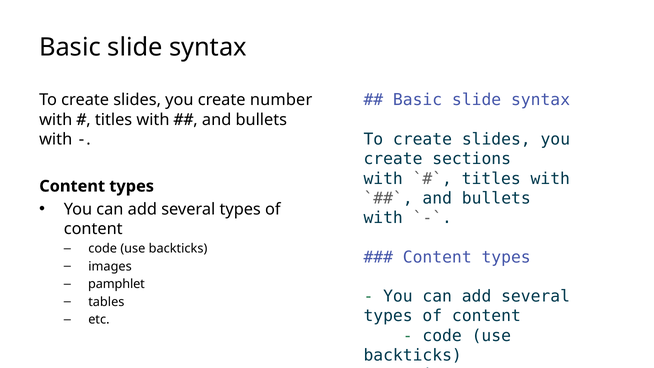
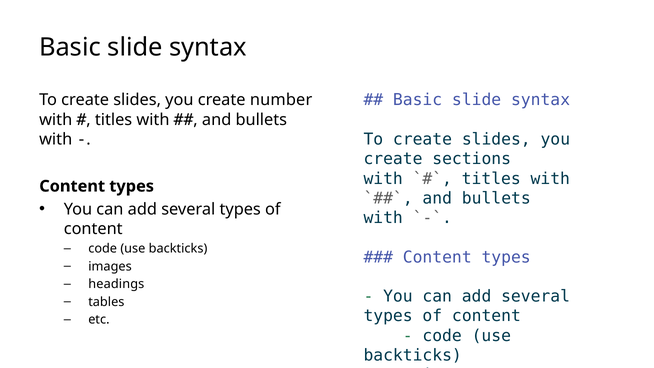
pamphlet: pamphlet -> headings
